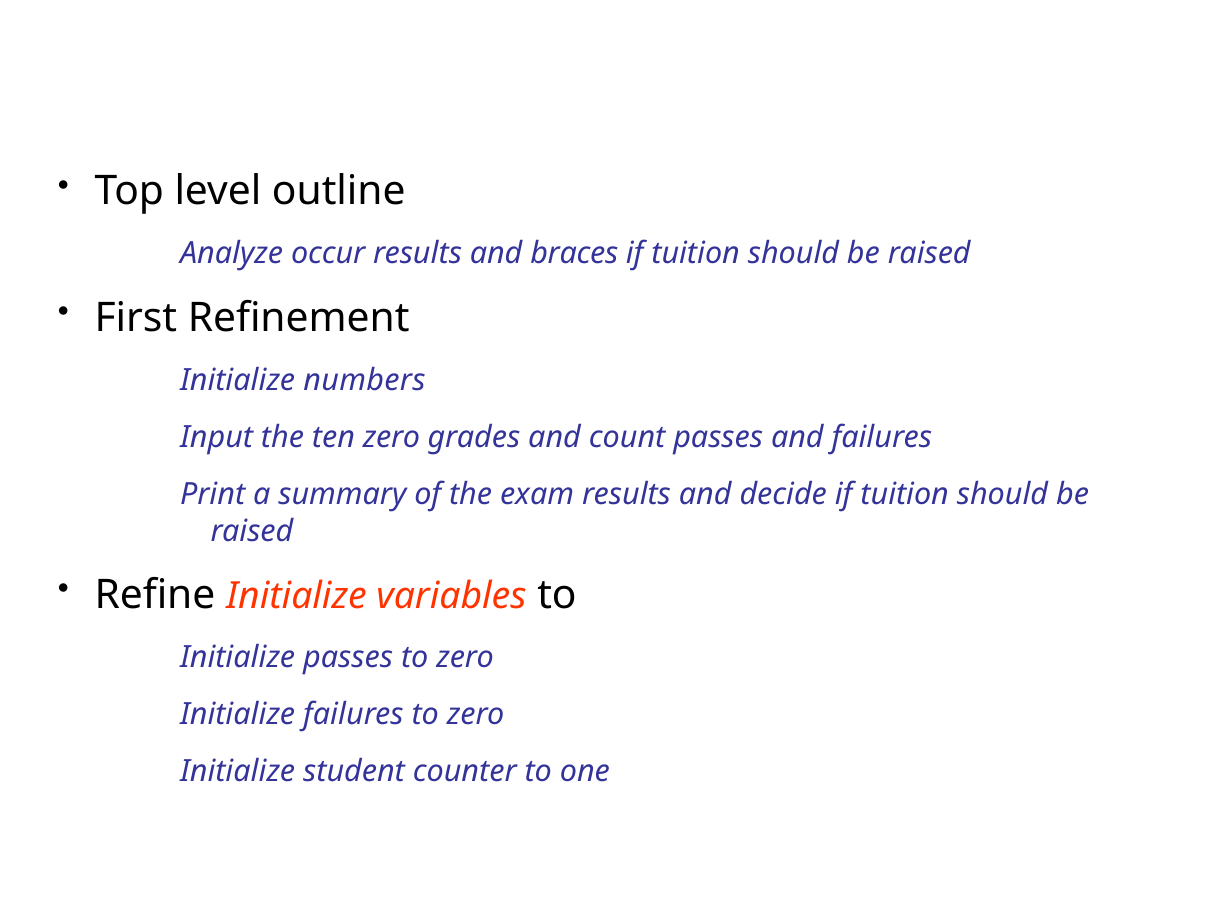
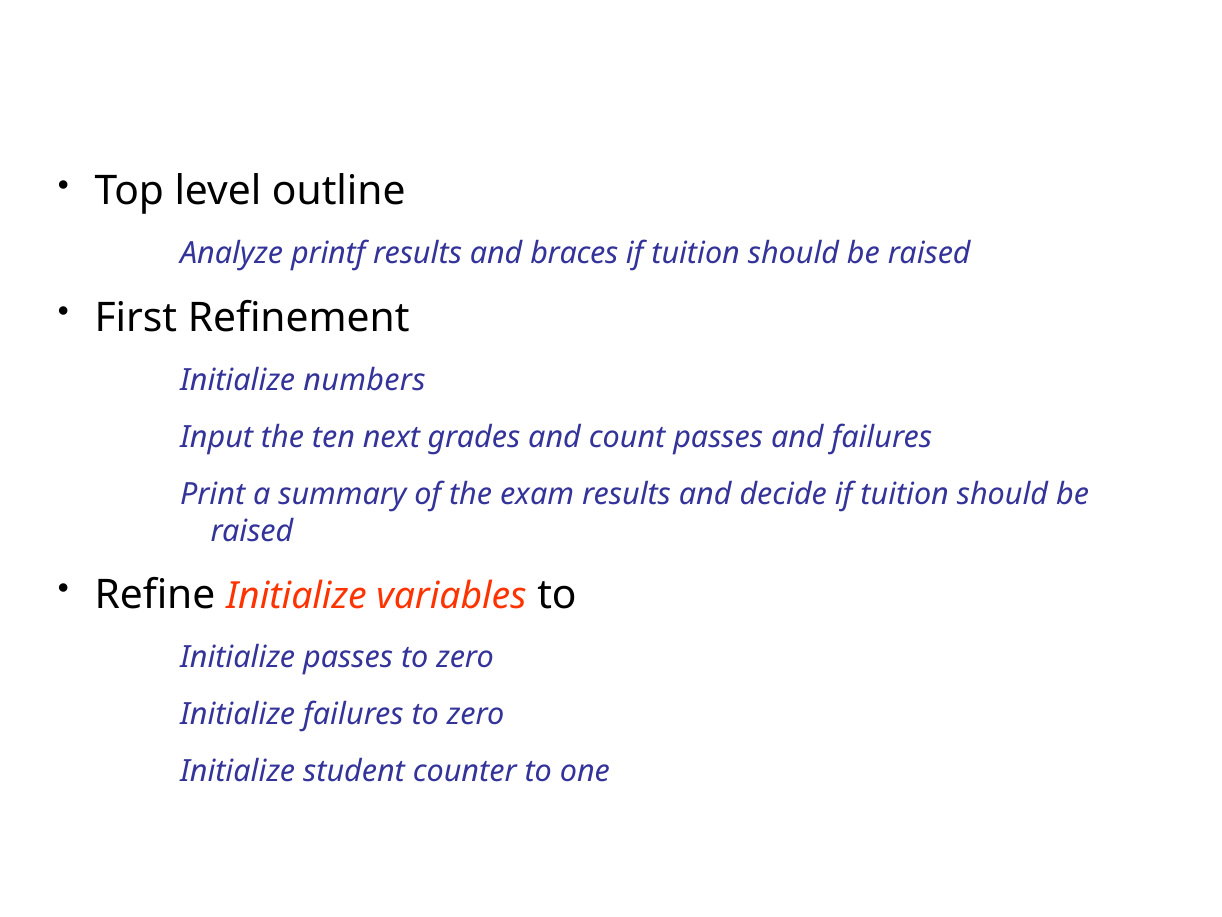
occur: occur -> printf
ten zero: zero -> next
